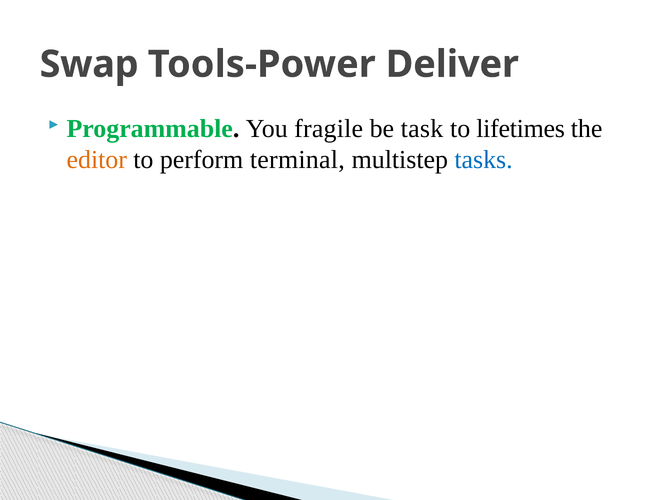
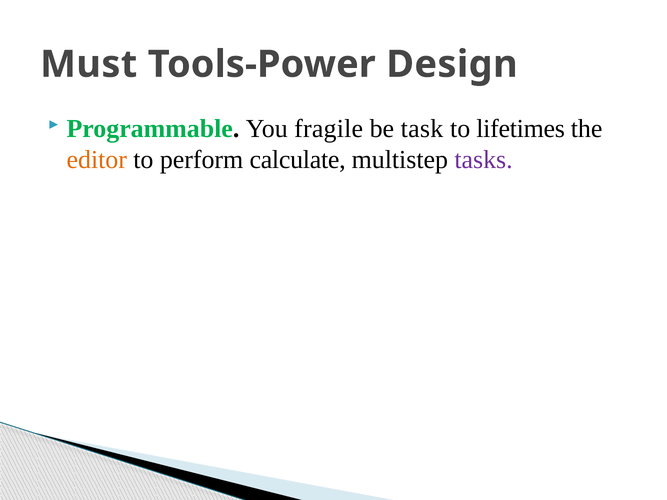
Swap: Swap -> Must
Deliver: Deliver -> Design
terminal: terminal -> calculate
tasks colour: blue -> purple
